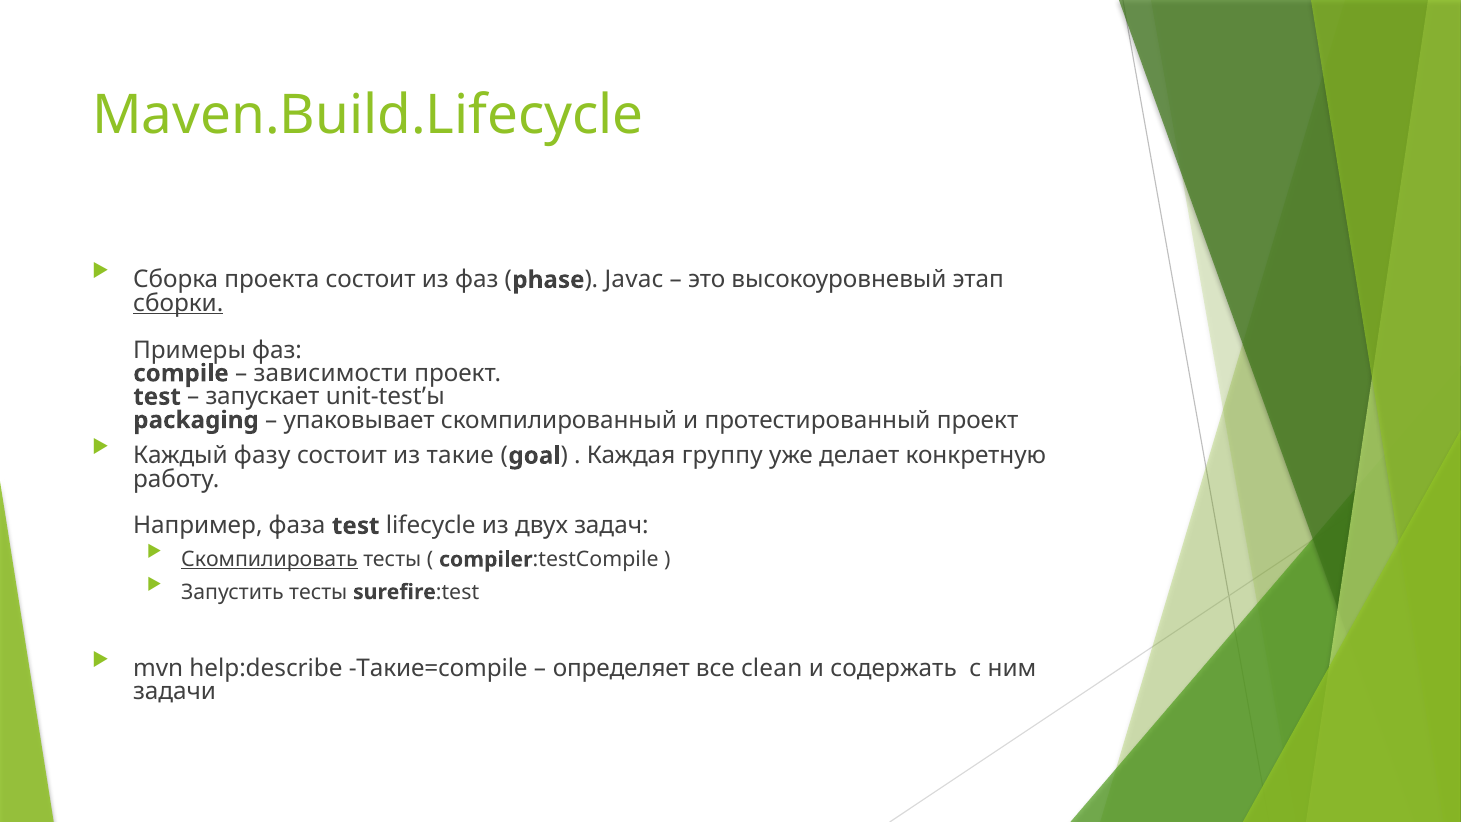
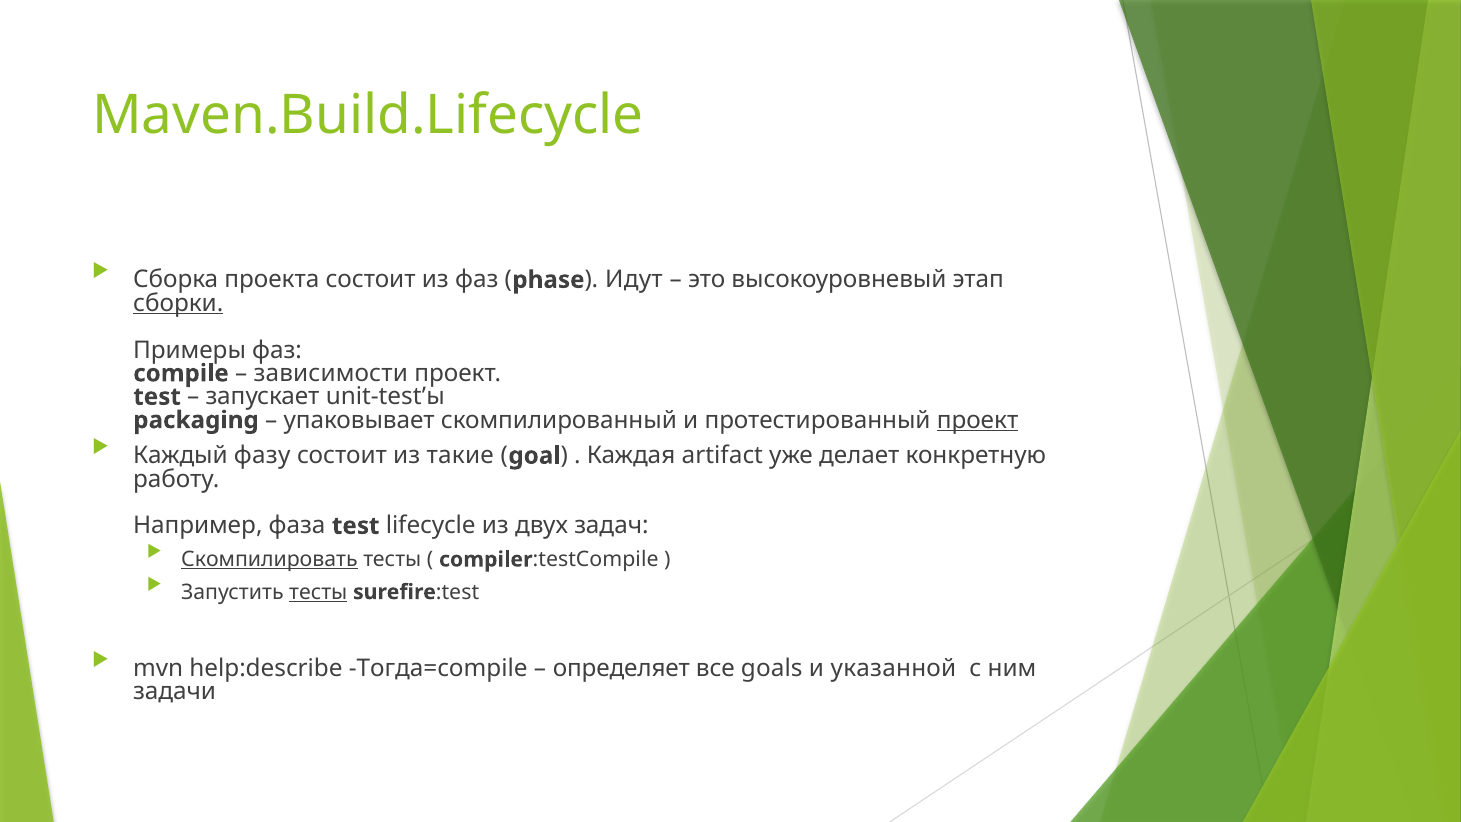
Javac: Javac -> Идут
проект at (978, 420) underline: none -> present
группу: группу -> artifact
тесты at (318, 592) underline: none -> present
Такие=compile: Такие=compile -> Тогда=compile
clean: clean -> goals
содержать: содержать -> указанной
